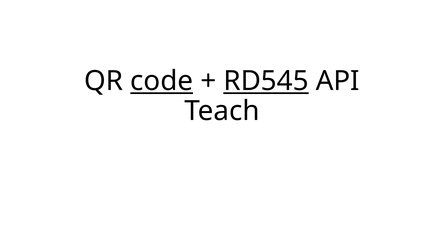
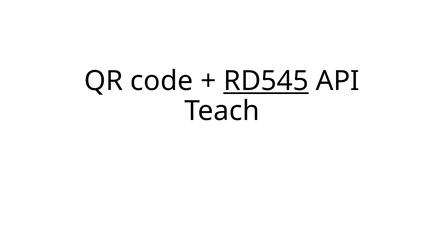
code underline: present -> none
